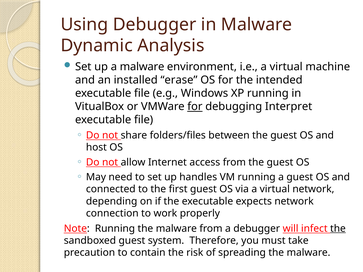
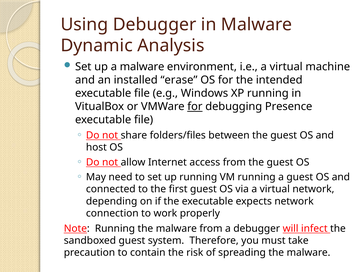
Interpret: Interpret -> Presence
up handles: handles -> running
the at (338, 229) underline: present -> none
